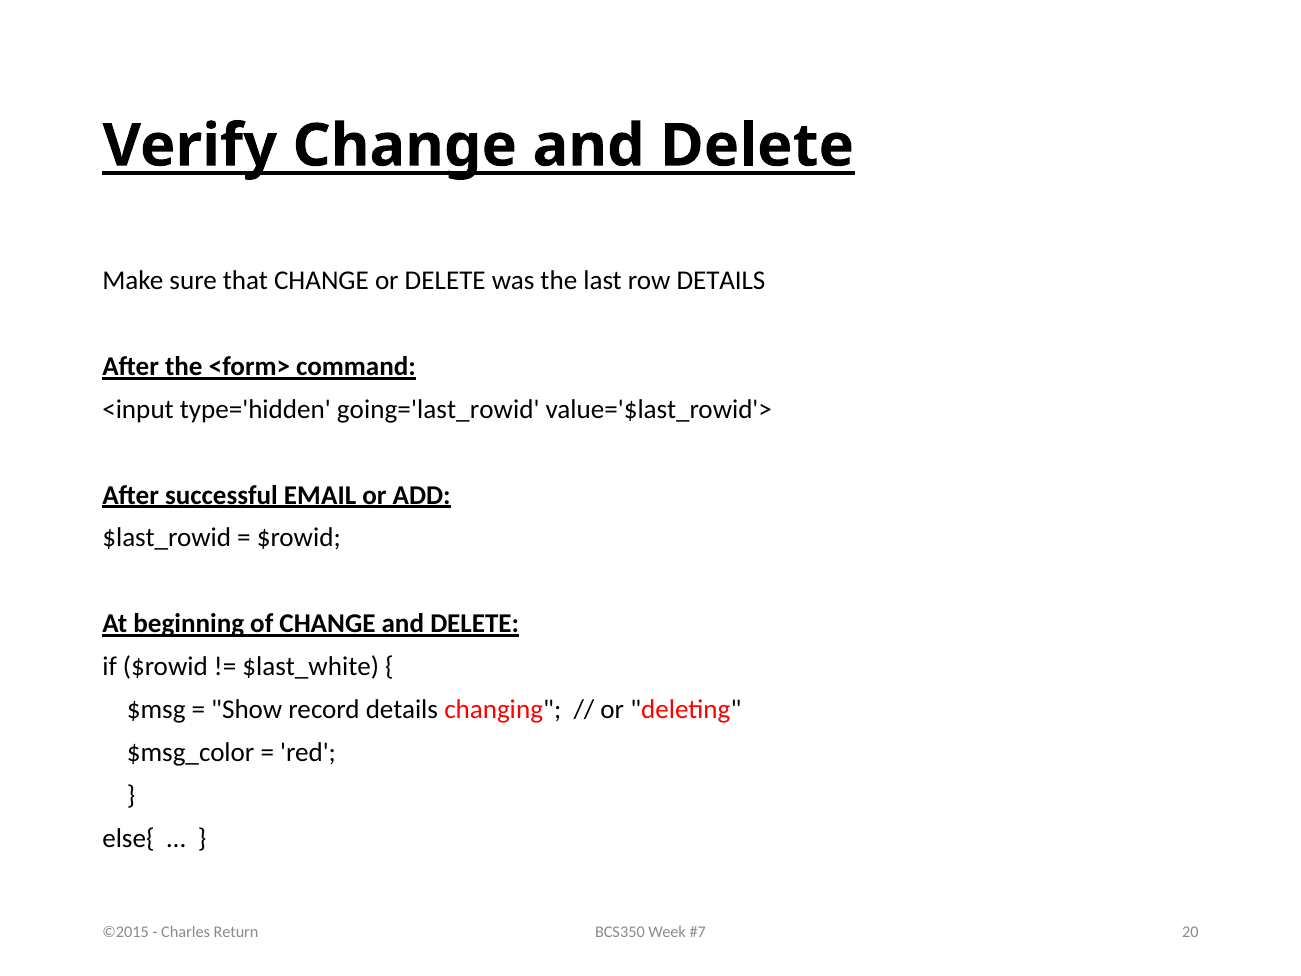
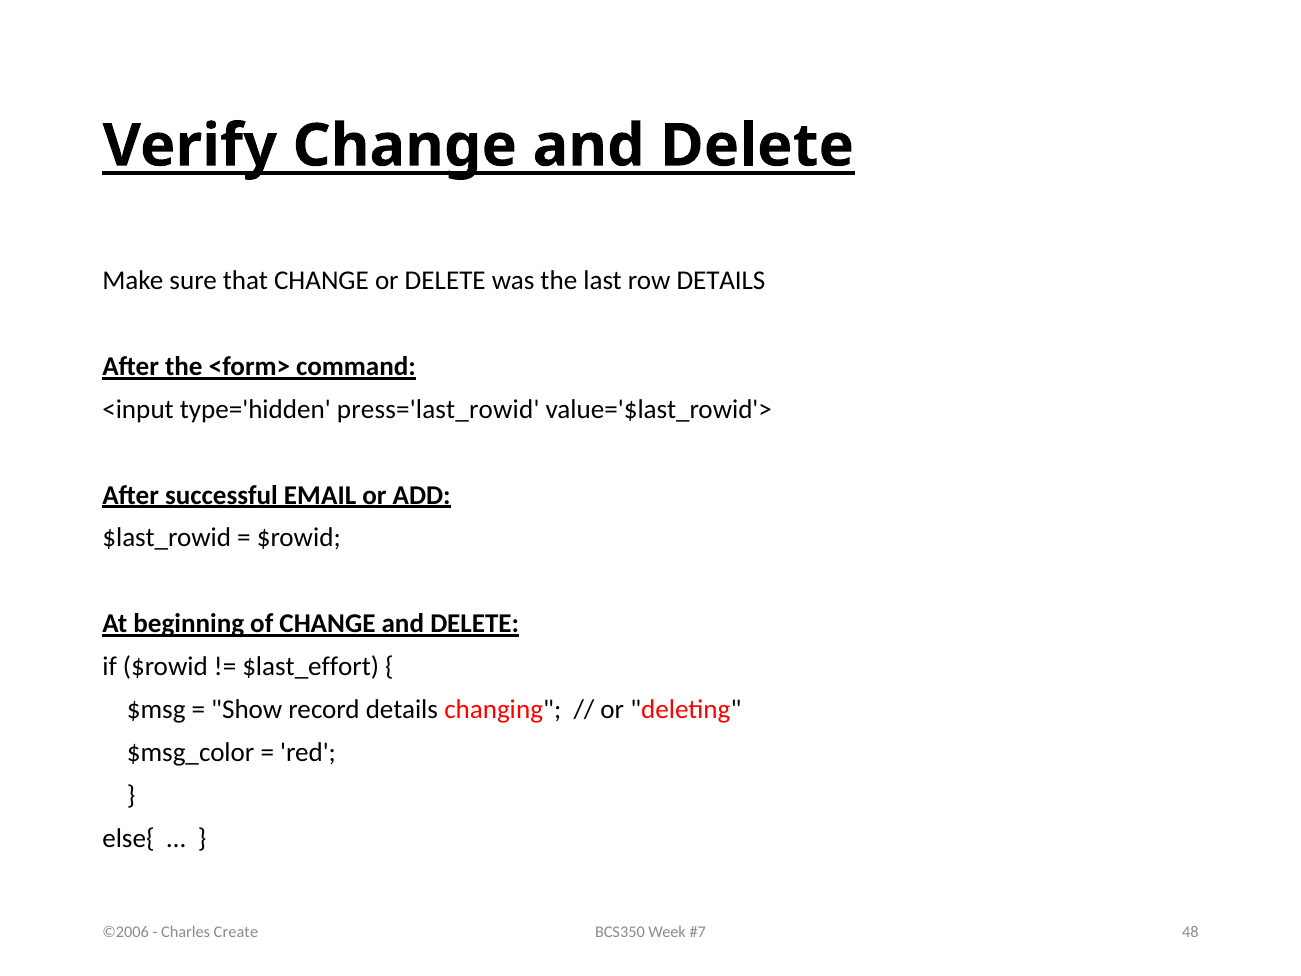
going='last_rowid: going='last_rowid -> press='last_rowid
$last_white: $last_white -> $last_effort
20: 20 -> 48
©2015: ©2015 -> ©2006
Return: Return -> Create
